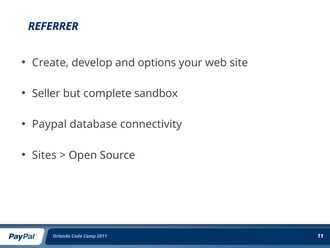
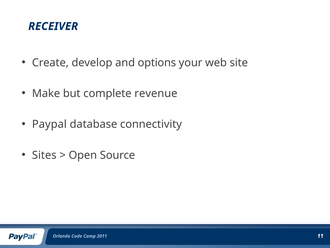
REFERRER: REFERRER -> RECEIVER
Seller: Seller -> Make
sandbox: sandbox -> revenue
